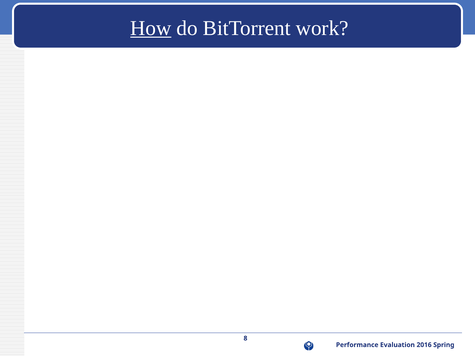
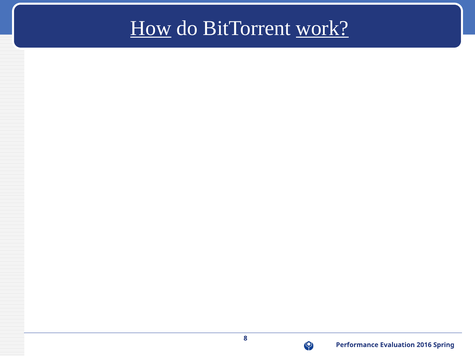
work underline: none -> present
